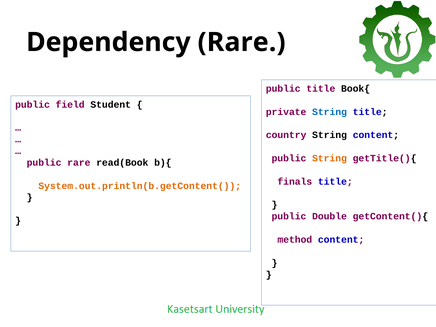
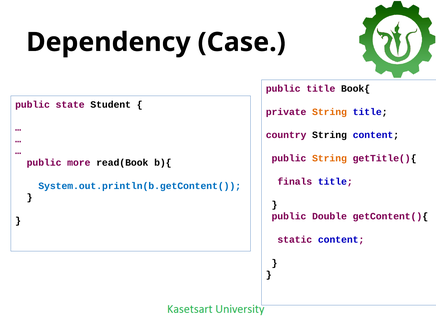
Dependency Rare: Rare -> Case
field: field -> state
String at (330, 112) colour: blue -> orange
public rare: rare -> more
System.out.println(b.getContent( colour: orange -> blue
method: method -> static
